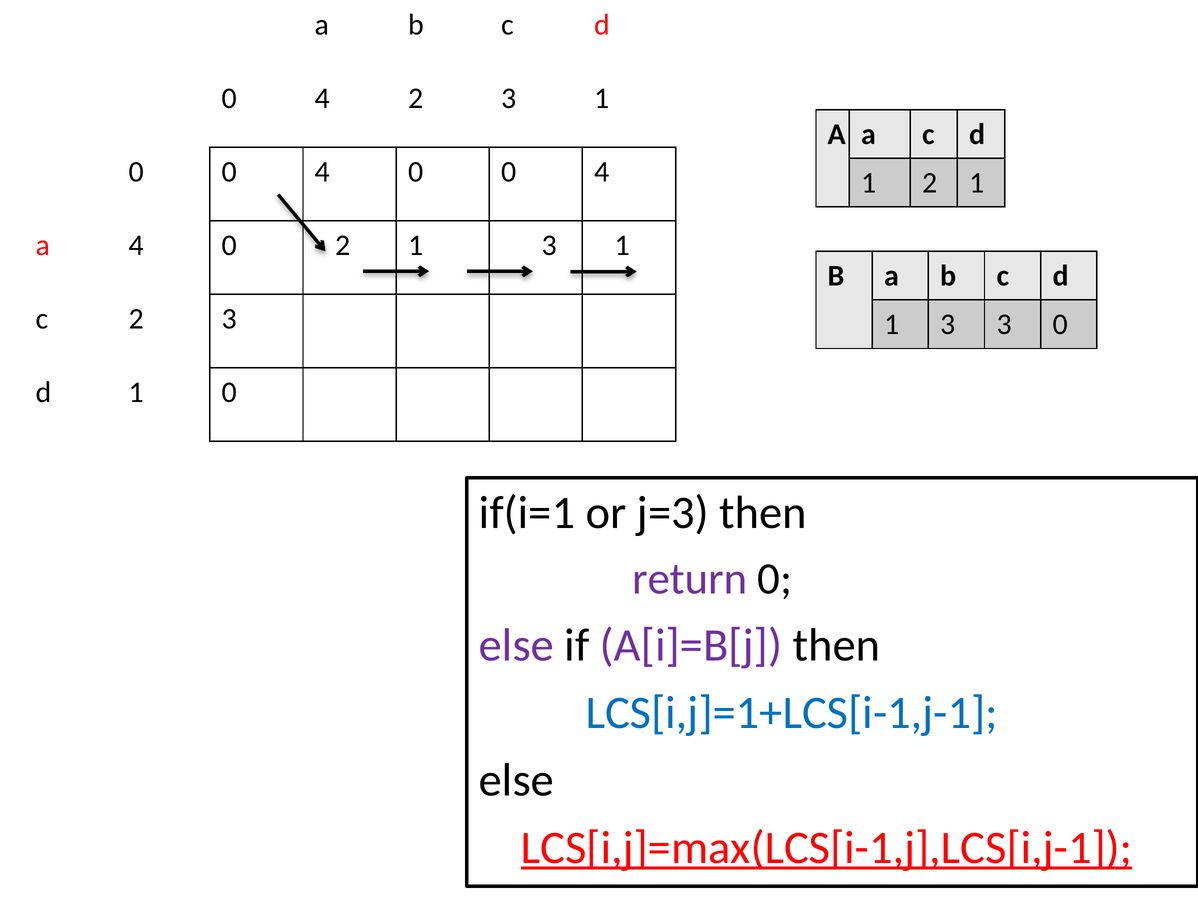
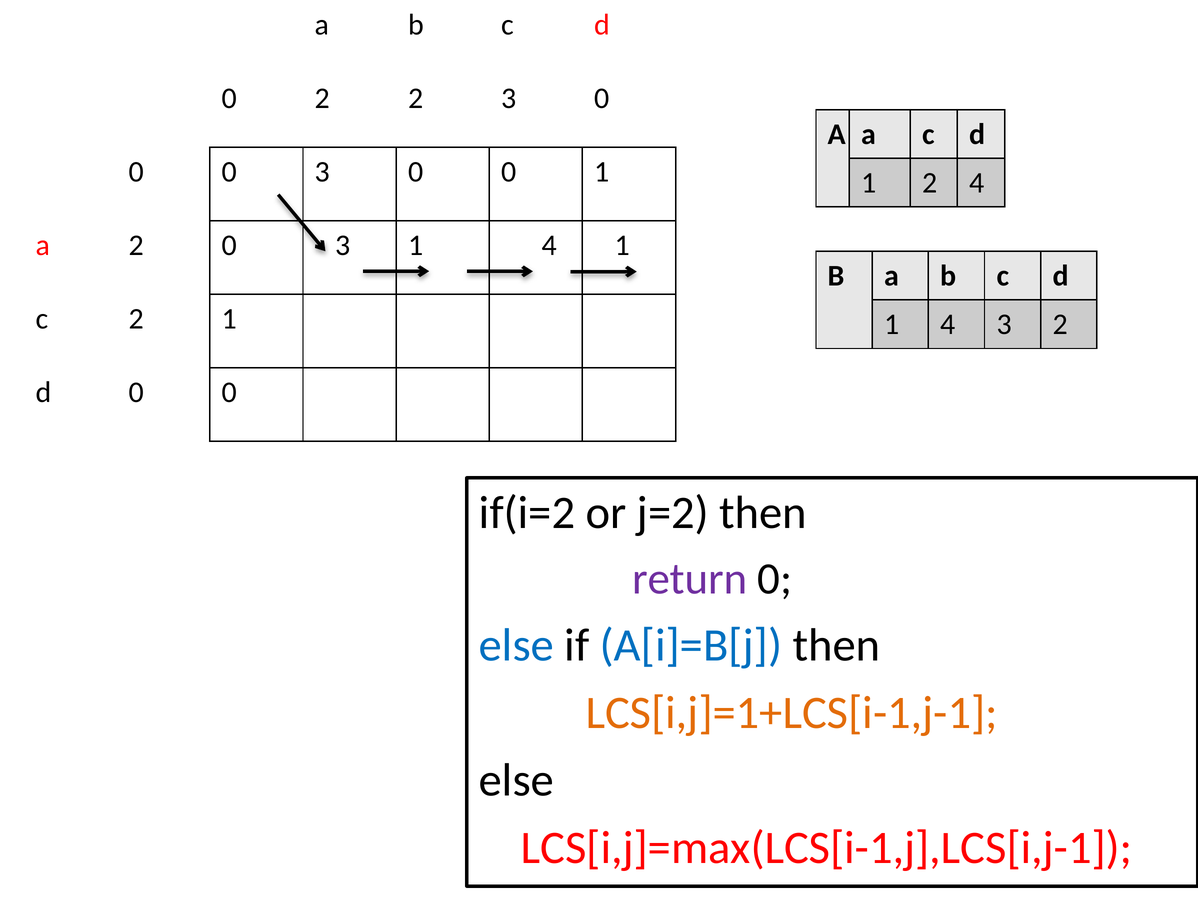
4 at (323, 98): 4 -> 2
2 3 1: 1 -> 0
4 at (323, 172): 4 -> 3
4 at (602, 172): 4 -> 1
1 2 1: 1 -> 4
a 4: 4 -> 2
2 at (343, 245): 2 -> 3
3 at (549, 245): 3 -> 4
c 2 3: 3 -> 1
3 at (948, 324): 3 -> 4
3 0: 0 -> 2
1 at (136, 392): 1 -> 0
if(i=1: if(i=1 -> if(i=2
j=3: j=3 -> j=2
else at (516, 645) colour: purple -> blue
A[i]=B[j colour: purple -> blue
LCS[i,j]=1+LCS[i-1,j-1 colour: blue -> orange
LCS[i,j]=max(LCS[i-1,j],LCS[i,j-1 underline: present -> none
